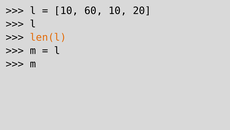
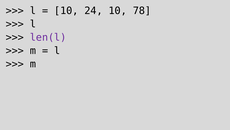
60: 60 -> 24
20: 20 -> 78
len(l colour: orange -> purple
